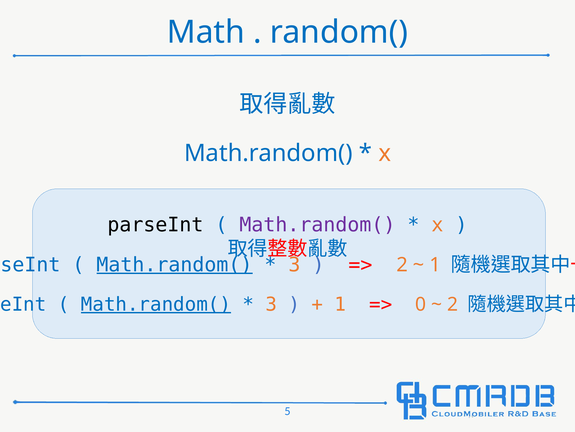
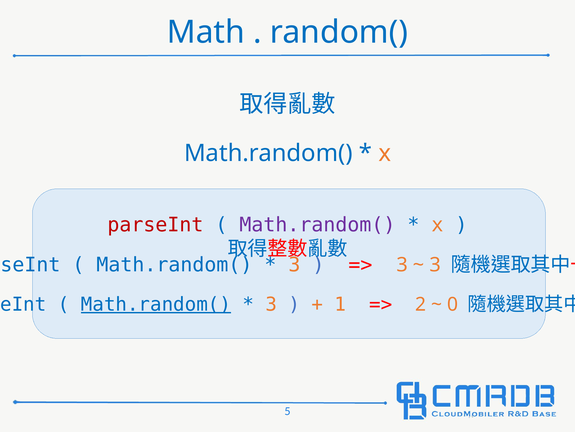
parseInt at (156, 225) colour: black -> red
Math.random( at (175, 264) underline: present -> none
2 at (402, 264): 2 -> 3
1 at (435, 264): 1 -> 3
0: 0 -> 2
2 at (453, 304): 2 -> 0
